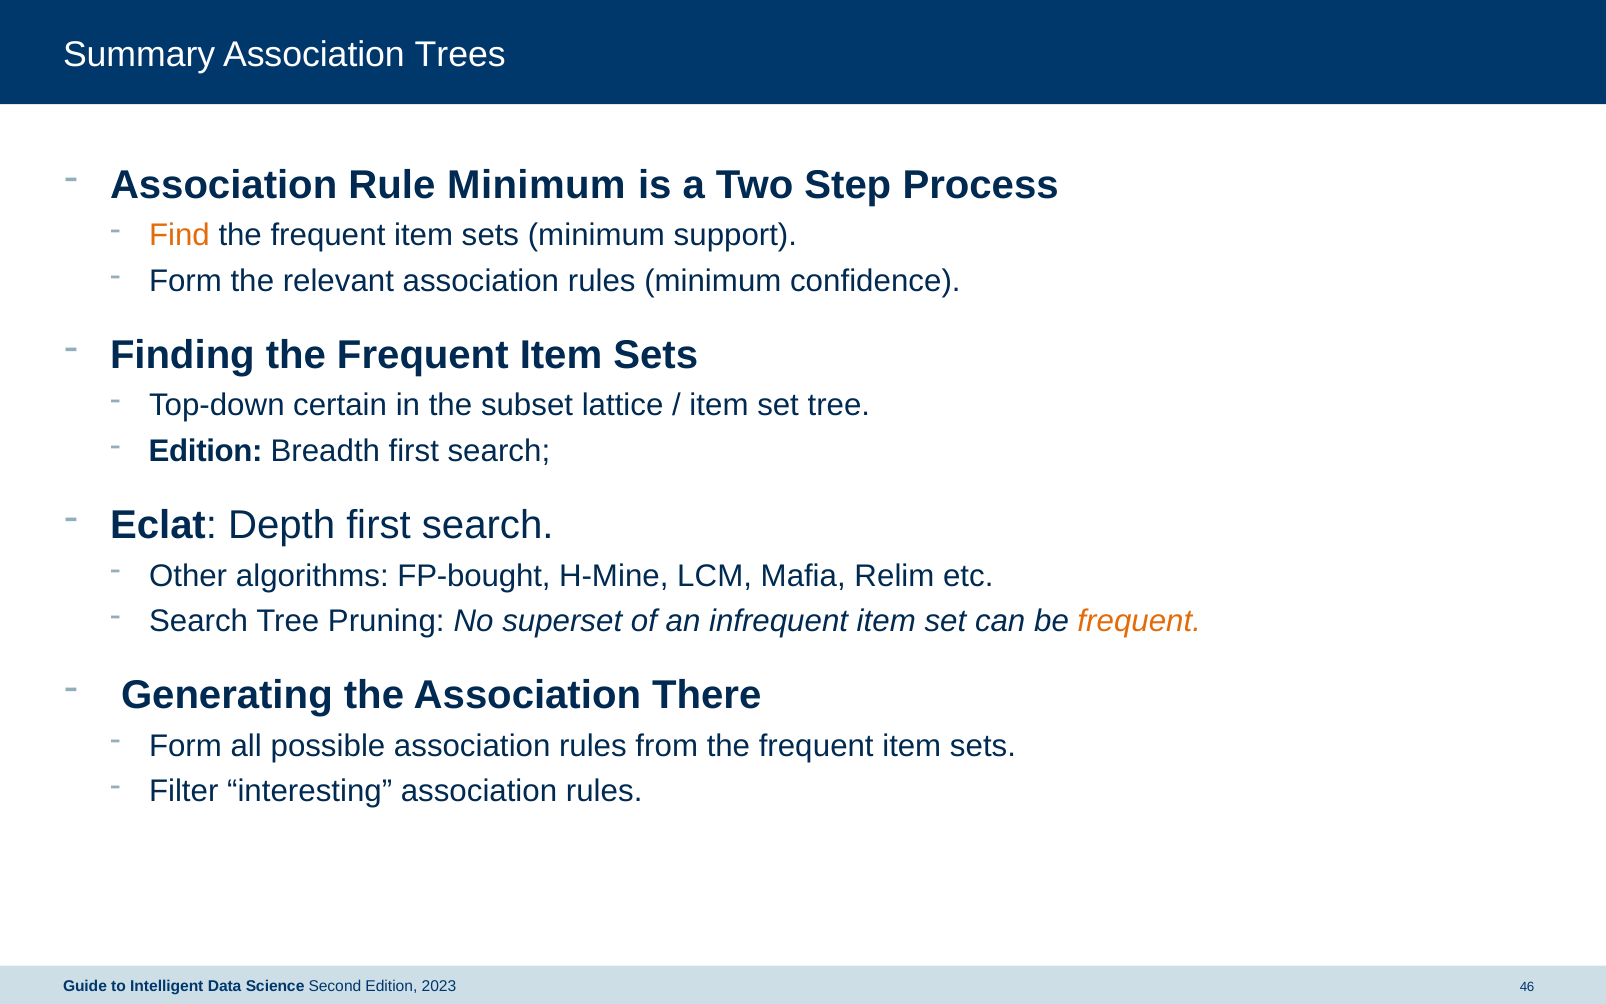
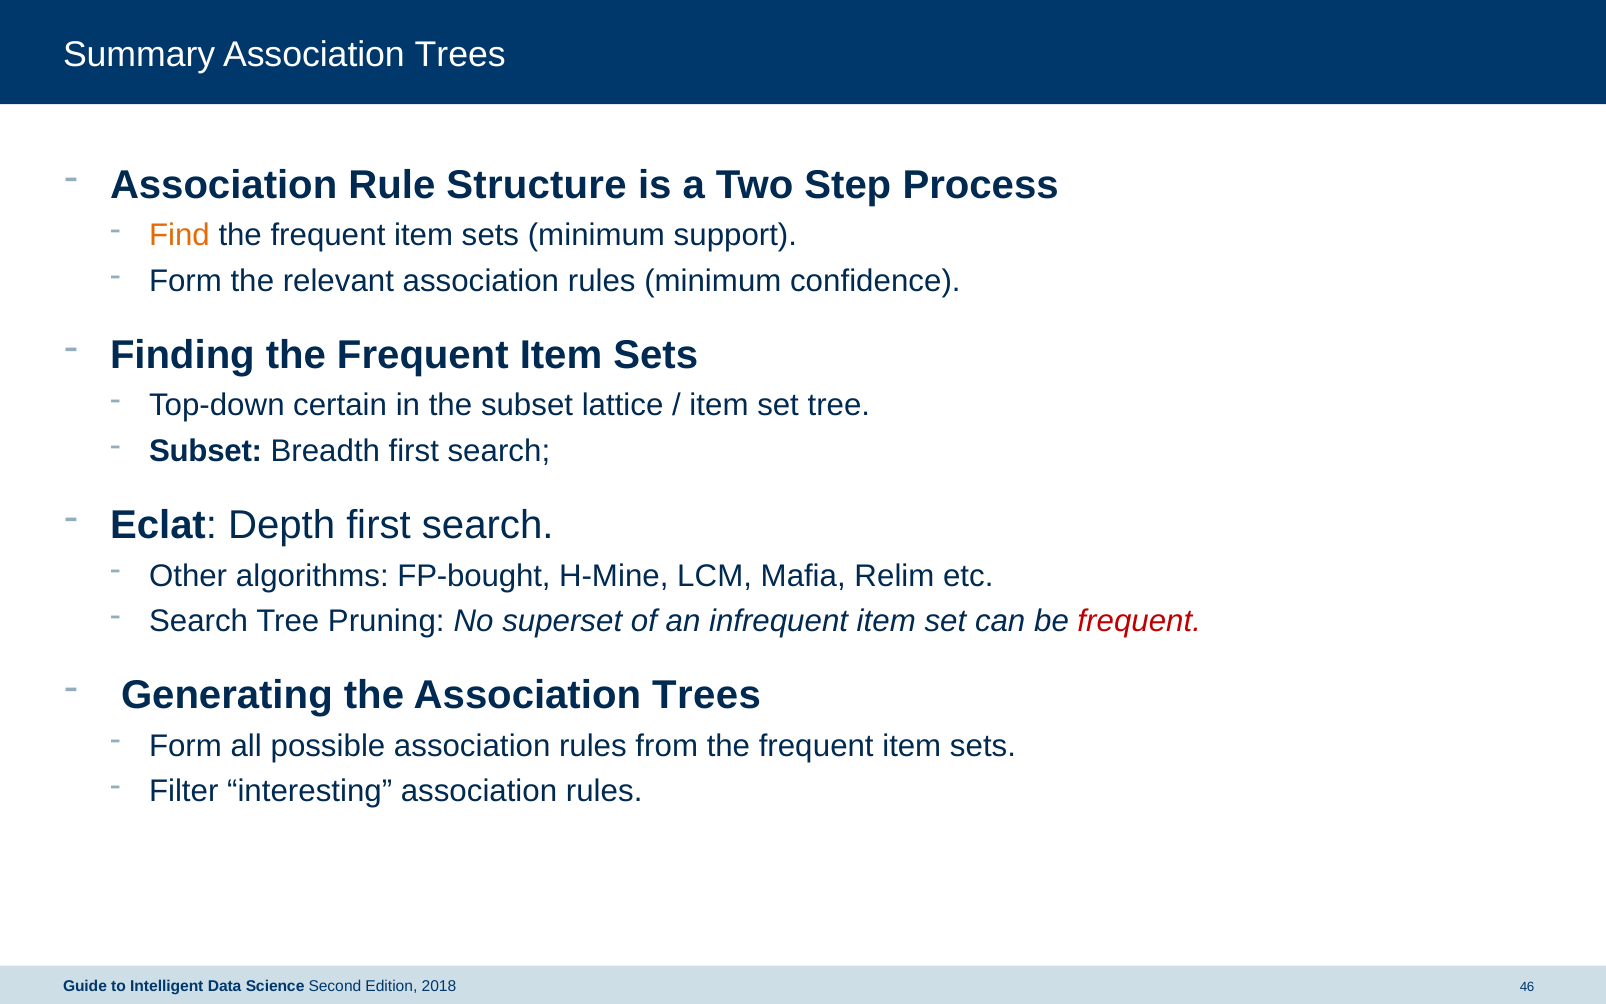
Rule Minimum: Minimum -> Structure
Edition at (206, 451): Edition -> Subset
frequent at (1139, 621) colour: orange -> red
the Association There: There -> Trees
2023: 2023 -> 2018
